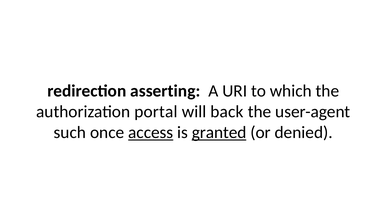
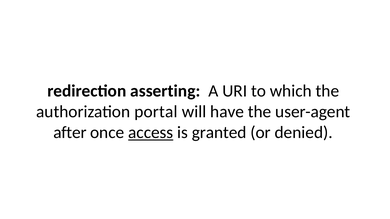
back: back -> have
such: such -> after
granted underline: present -> none
